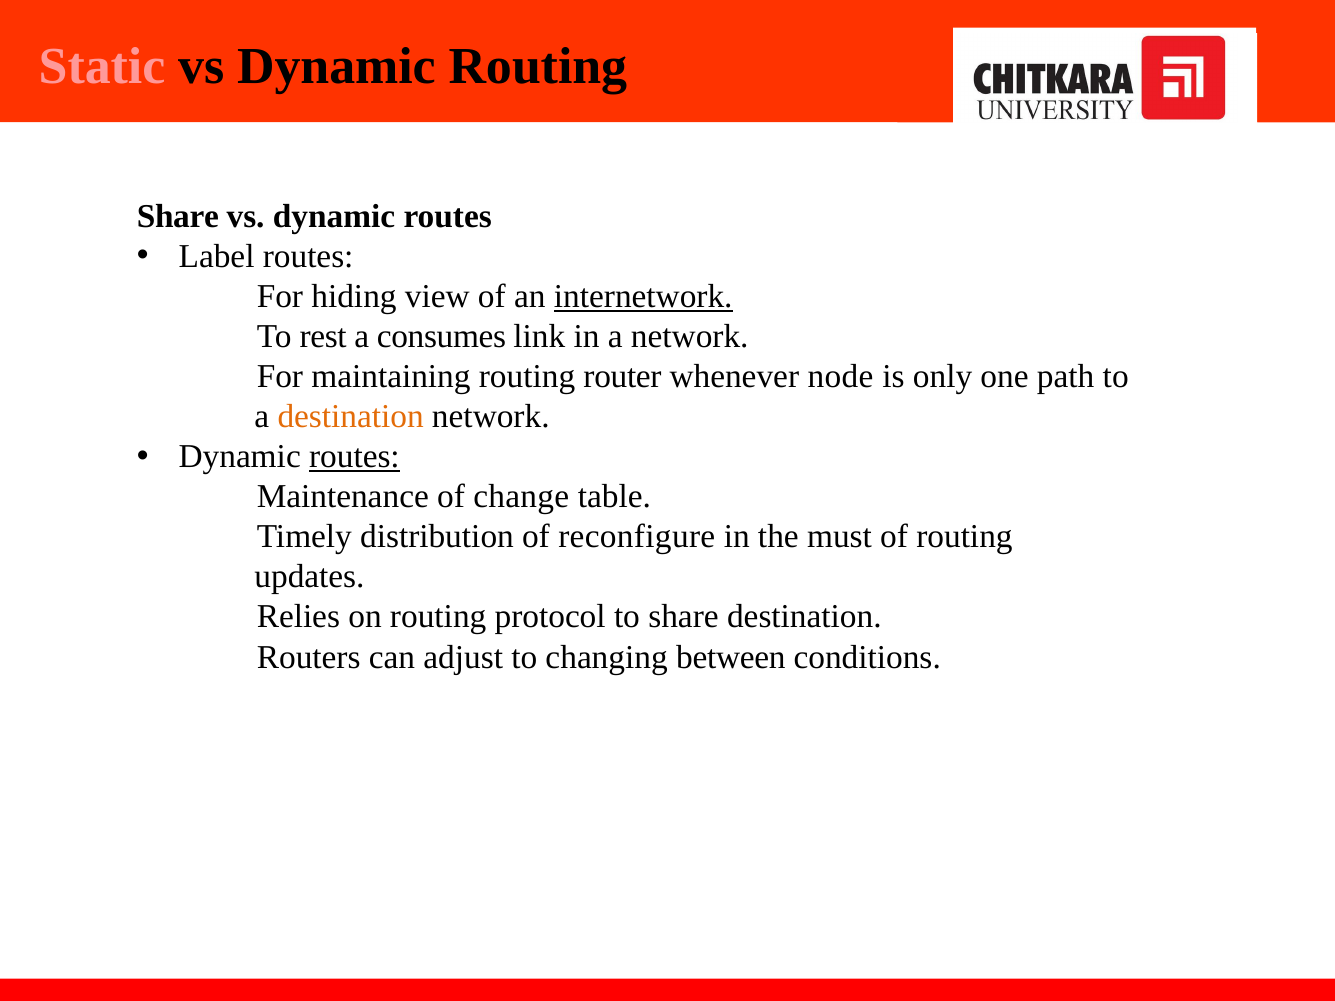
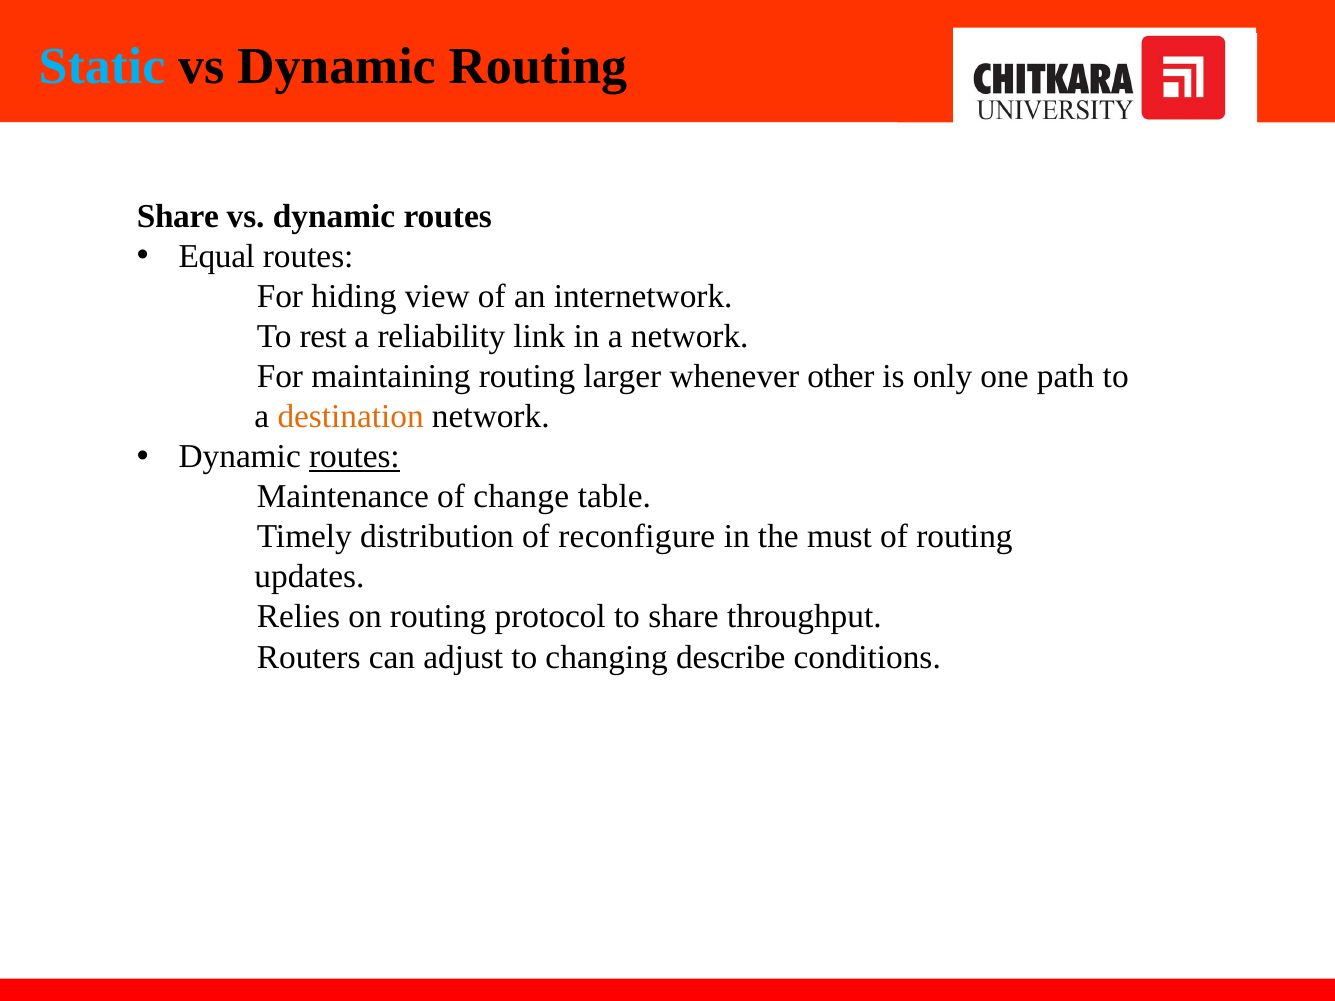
Static colour: pink -> light blue
Label: Label -> Equal
internetwork underline: present -> none
consumes: consumes -> reliability
router: router -> larger
node: node -> other
share destination: destination -> throughput
between: between -> describe
